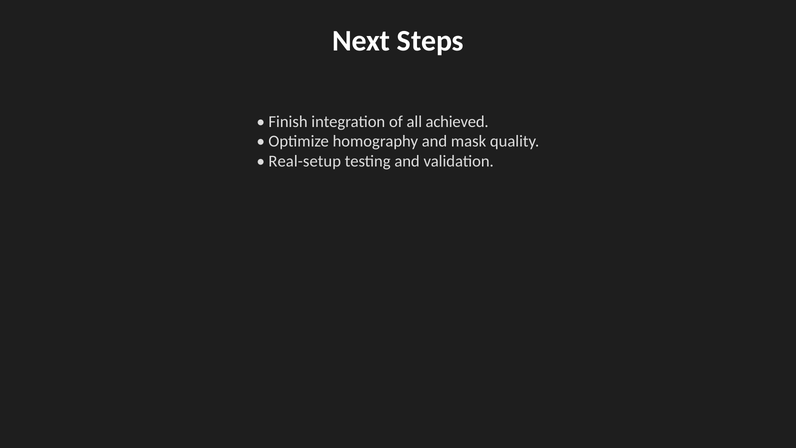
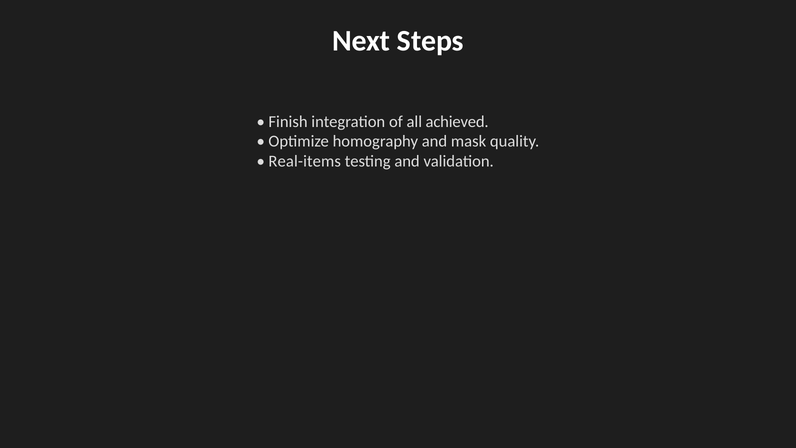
Real-setup: Real-setup -> Real-items
